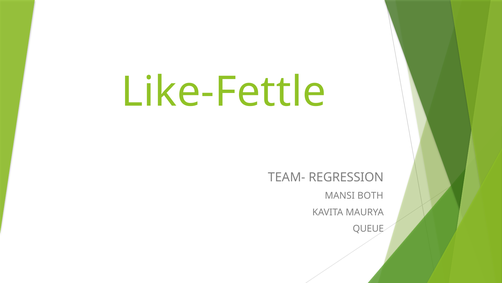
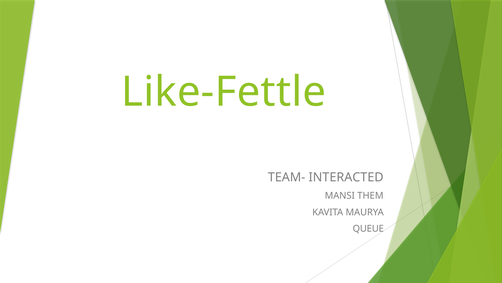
REGRESSION: REGRESSION -> INTERACTED
BOTH: BOTH -> THEM
